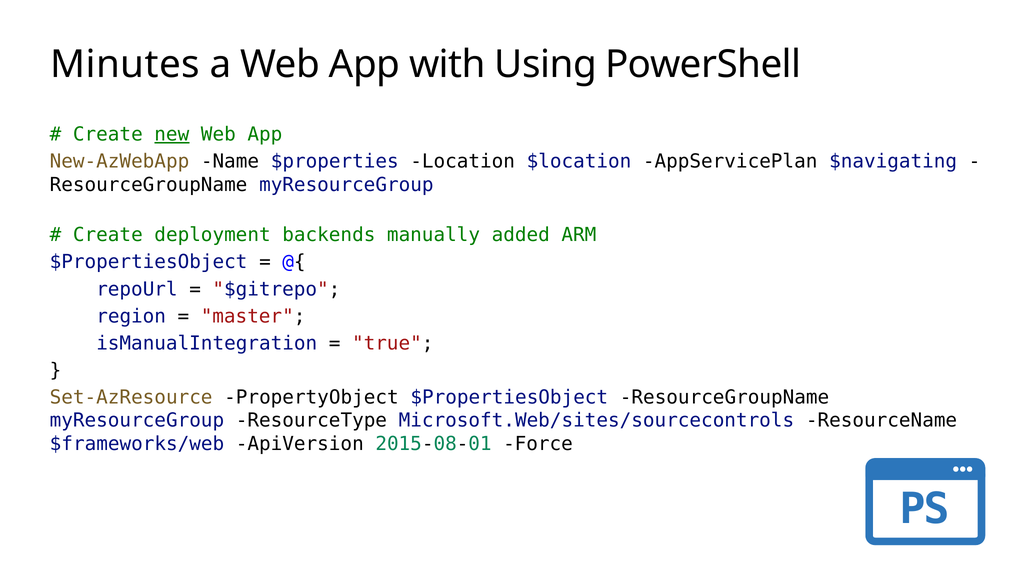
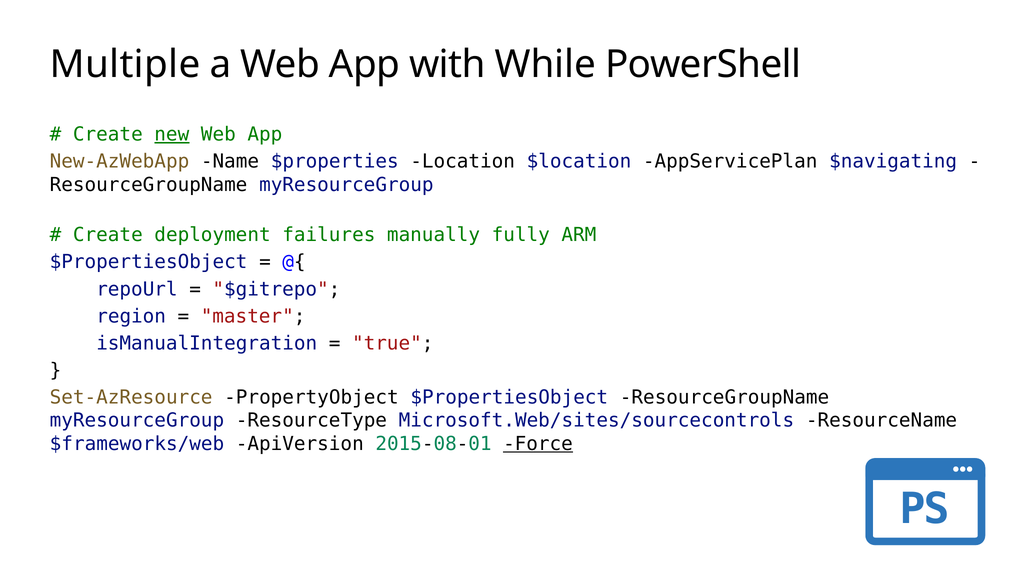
Minutes: Minutes -> Multiple
Using: Using -> While
backends: backends -> failures
added: added -> fully
Force underline: none -> present
